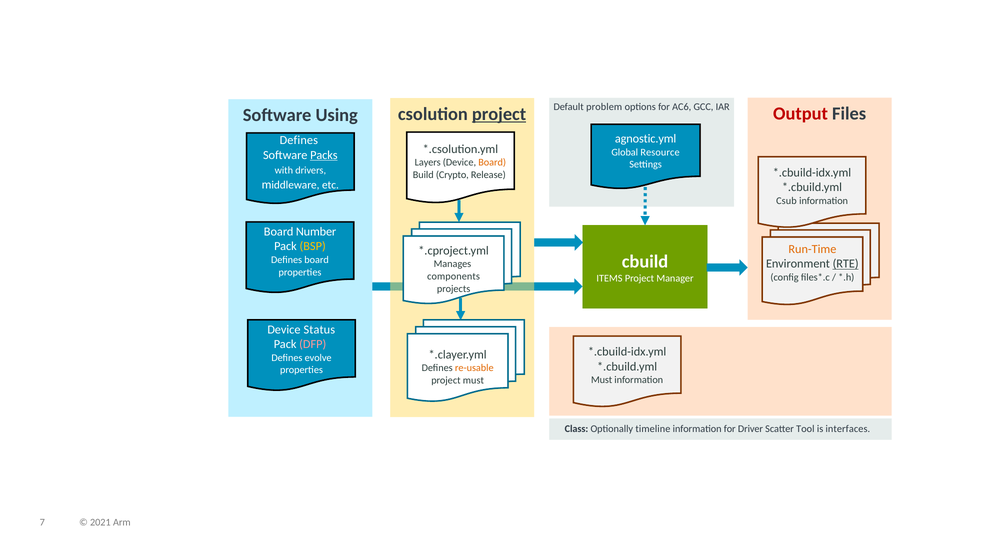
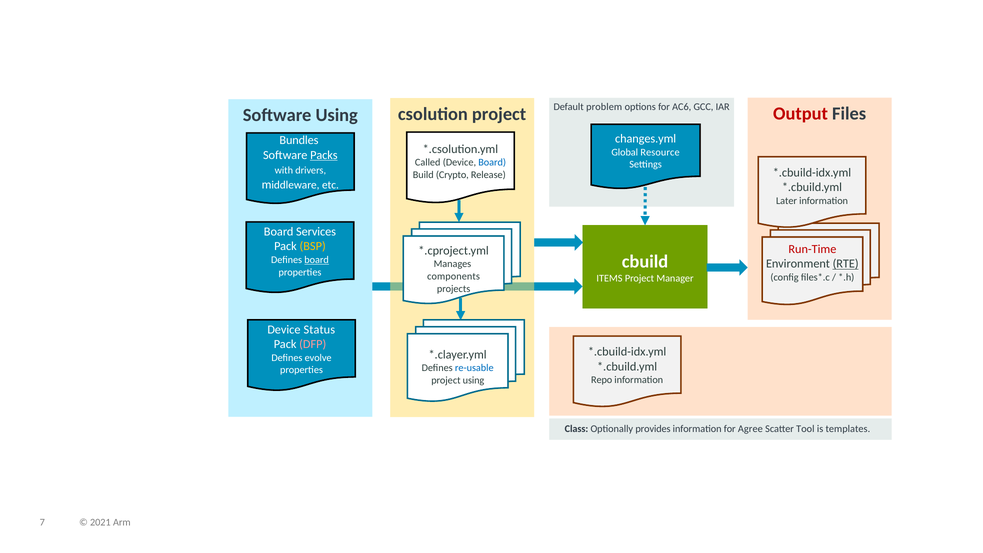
project at (499, 114) underline: present -> none
agnostic.yml: agnostic.yml -> changes.yml
Defines at (299, 140): Defines -> Bundles
Layers: Layers -> Called
Board at (492, 163) colour: orange -> blue
Csub: Csub -> Later
Number: Number -> Services
Run-Time colour: orange -> red
board at (317, 260) underline: none -> present
re-usable colour: orange -> blue
Must at (602, 380): Must -> Repo
project must: must -> using
timeline: timeline -> provides
Driver: Driver -> Agree
interfaces: interfaces -> templates
